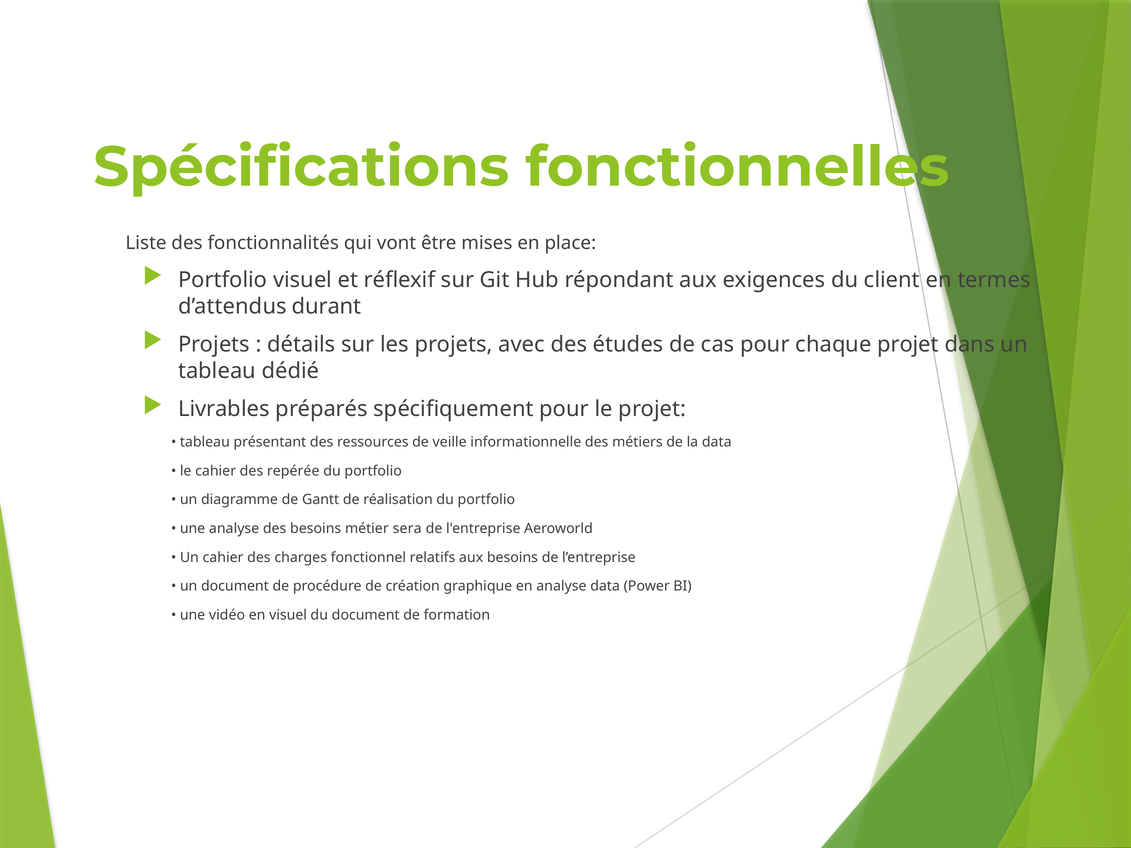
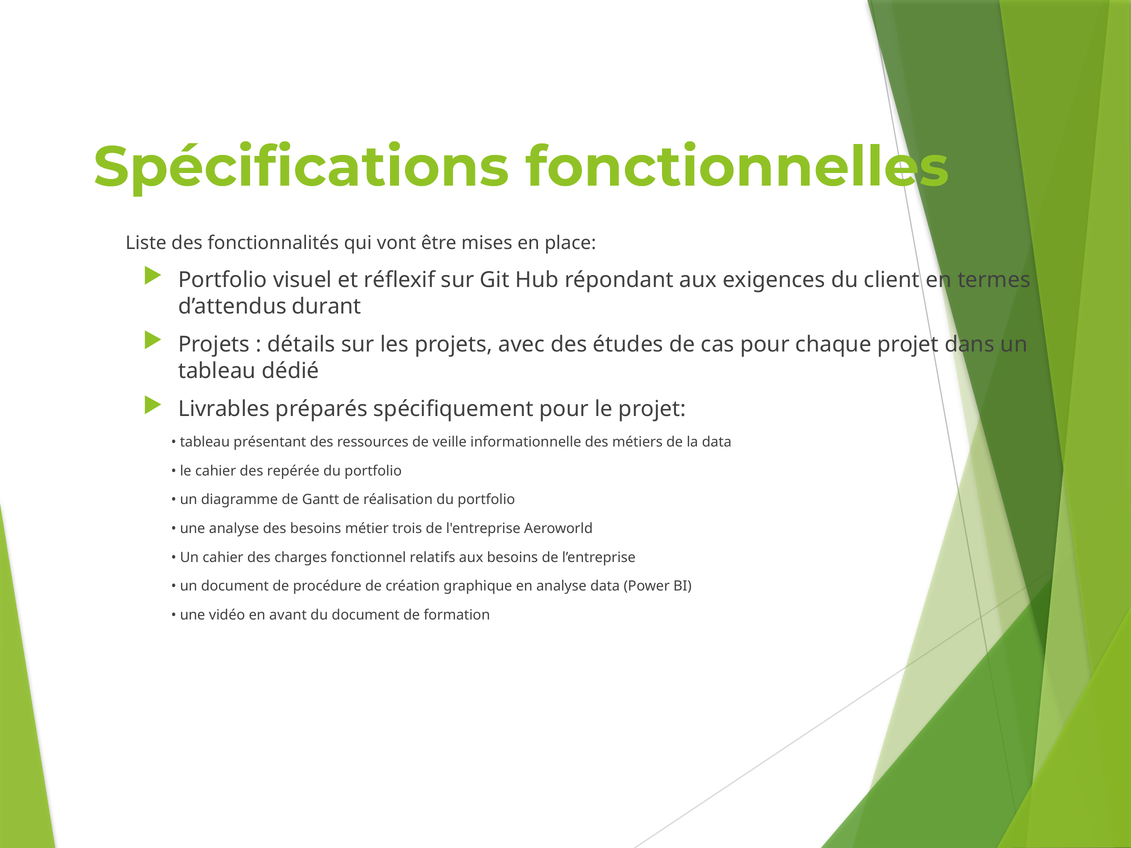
sera: sera -> trois
en visuel: visuel -> avant
